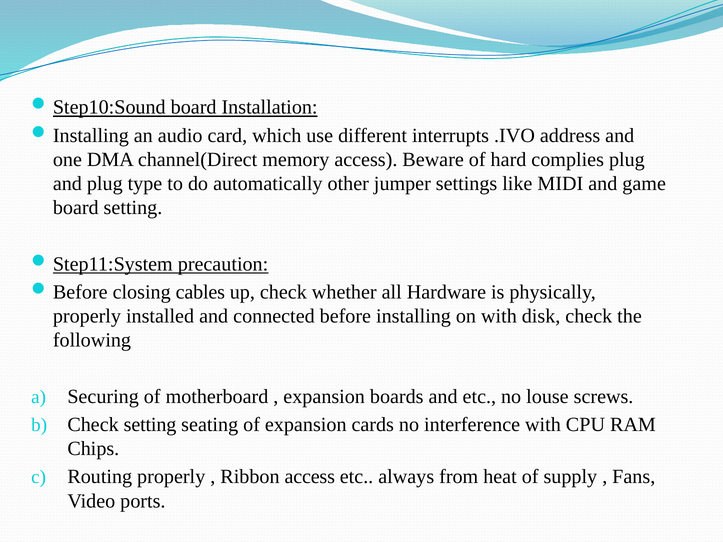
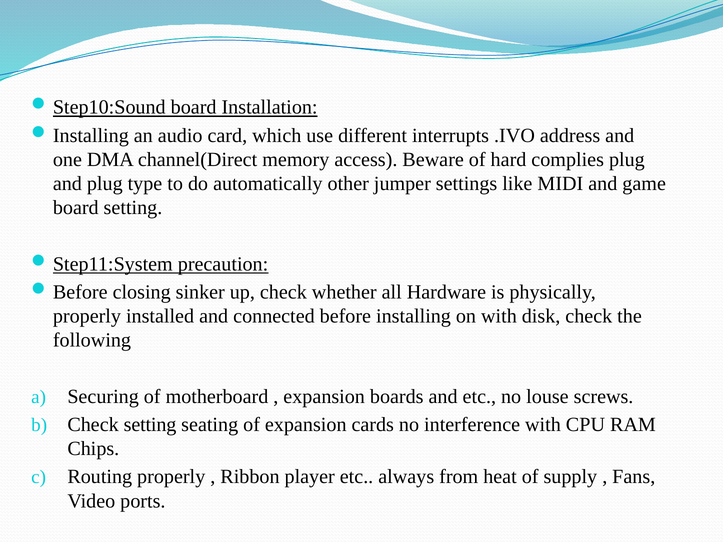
cables: cables -> sinker
Ribbon access: access -> player
